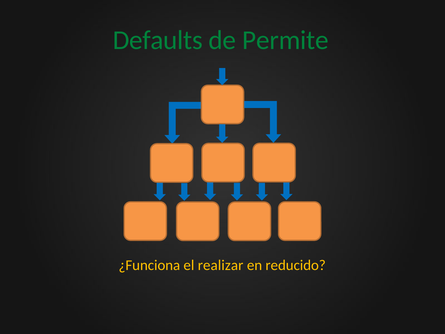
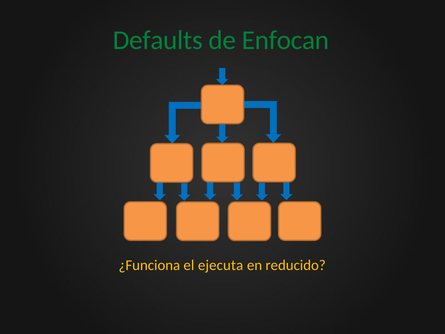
Permite: Permite -> Enfocan
realizar: realizar -> ejecuta
